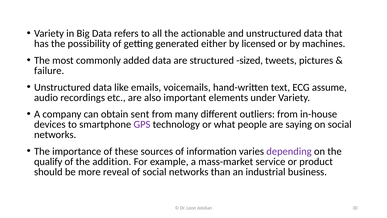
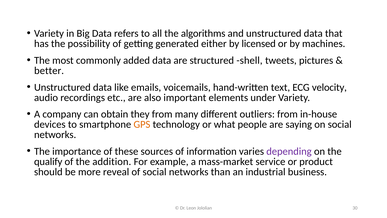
actionable: actionable -> algorithms
sized: sized -> shell
failure: failure -> better
assume: assume -> velocity
sent: sent -> they
GPS colour: purple -> orange
